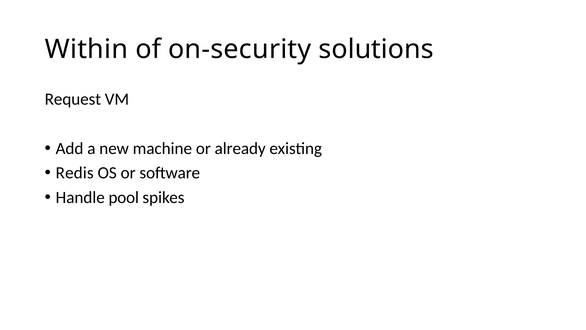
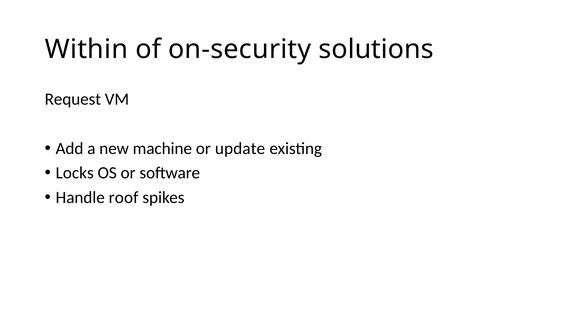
already: already -> update
Redis: Redis -> Locks
pool: pool -> roof
